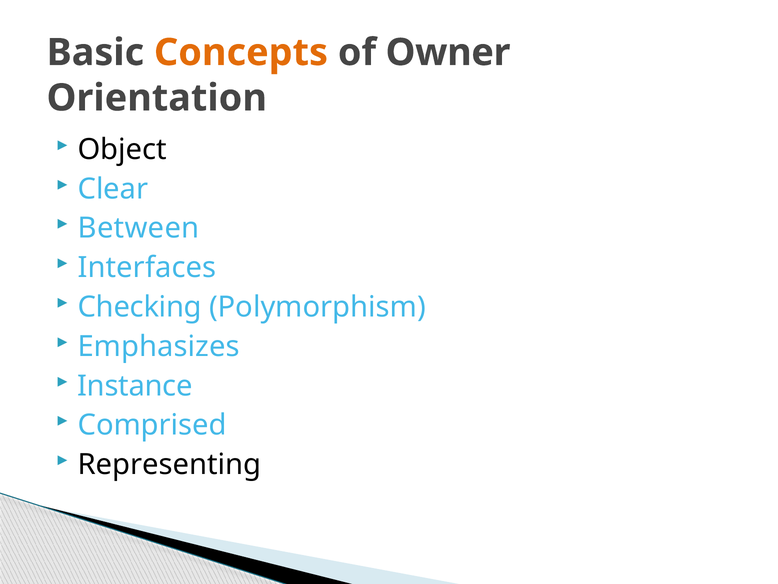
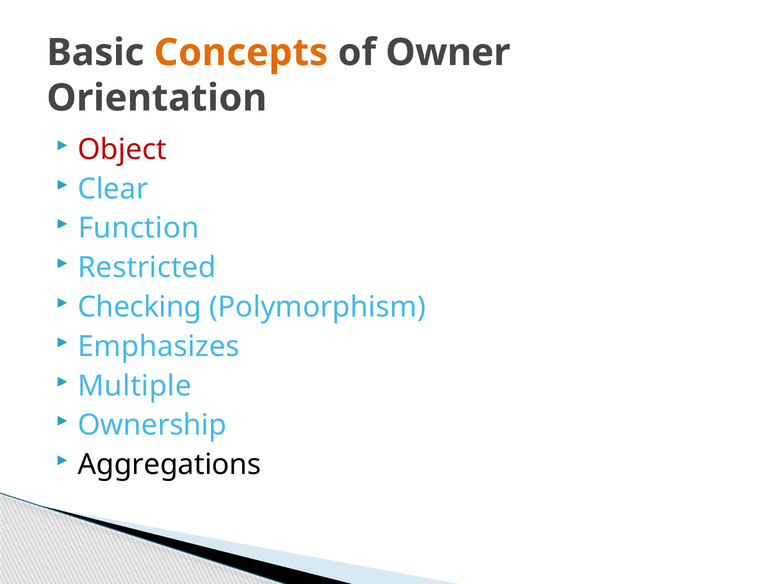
Object colour: black -> red
Between: Between -> Function
Interfaces: Interfaces -> Restricted
Instance: Instance -> Multiple
Comprised: Comprised -> Ownership
Representing: Representing -> Aggregations
